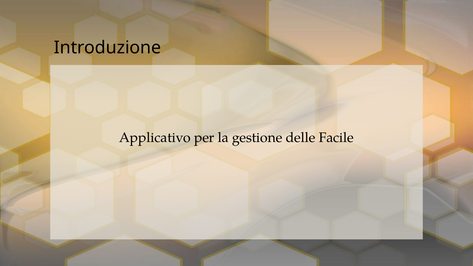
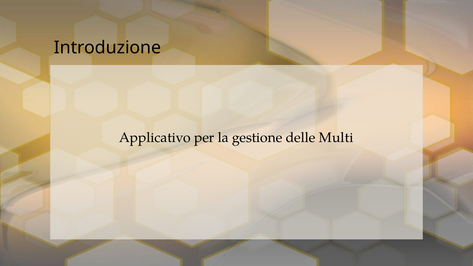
Facile: Facile -> Multi
